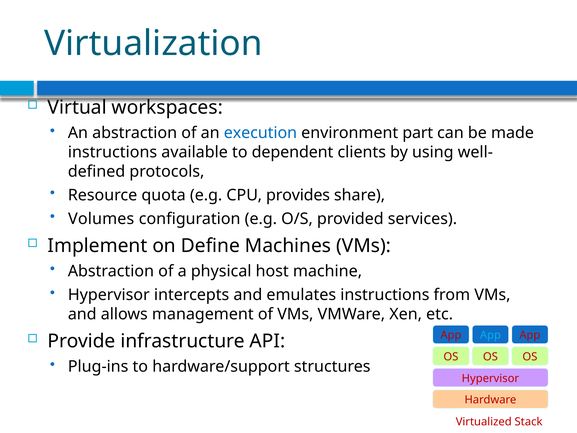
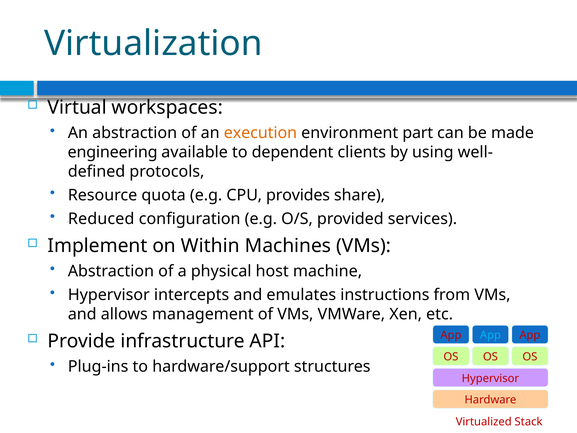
execution colour: blue -> orange
instructions at (113, 152): instructions -> engineering
Volumes: Volumes -> Reduced
Define: Define -> Within
